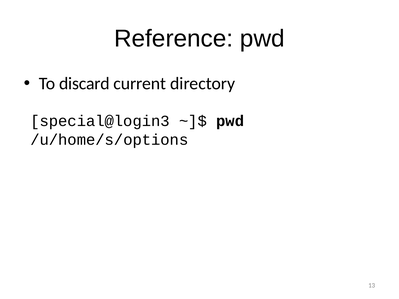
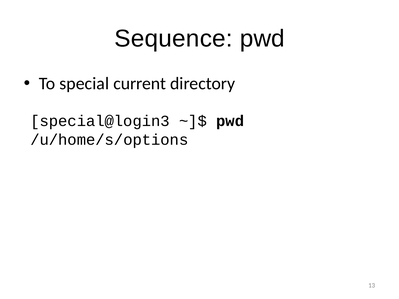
Reference: Reference -> Sequence
discard: discard -> special
